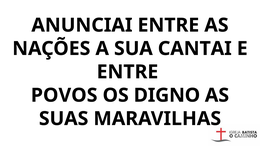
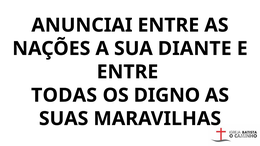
CANTAI: CANTAI -> DIANTE
POVOS: POVOS -> TODAS
